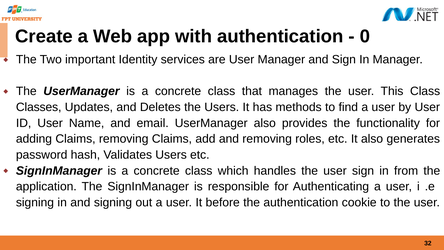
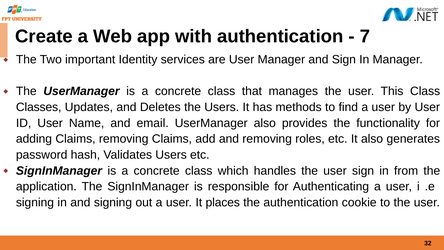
0: 0 -> 7
before: before -> places
